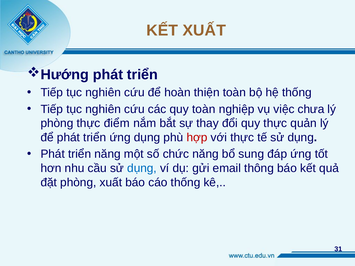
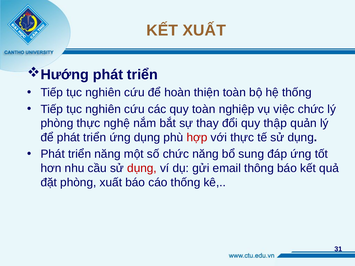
việc chưa: chưa -> chức
điểm: điểm -> nghệ
quy thực: thực -> thập
dụng at (142, 168) colour: blue -> red
